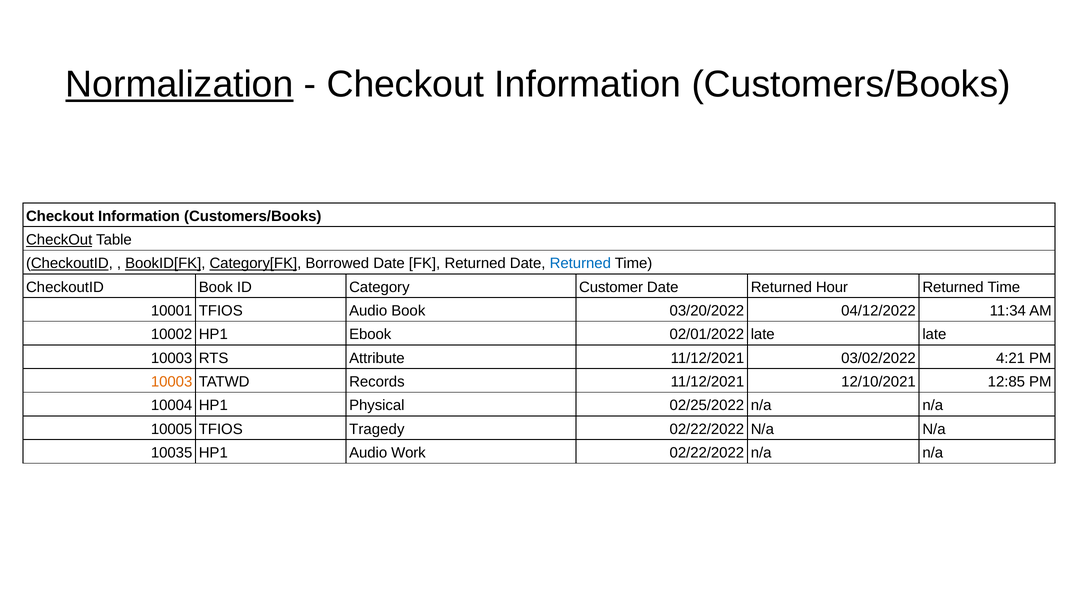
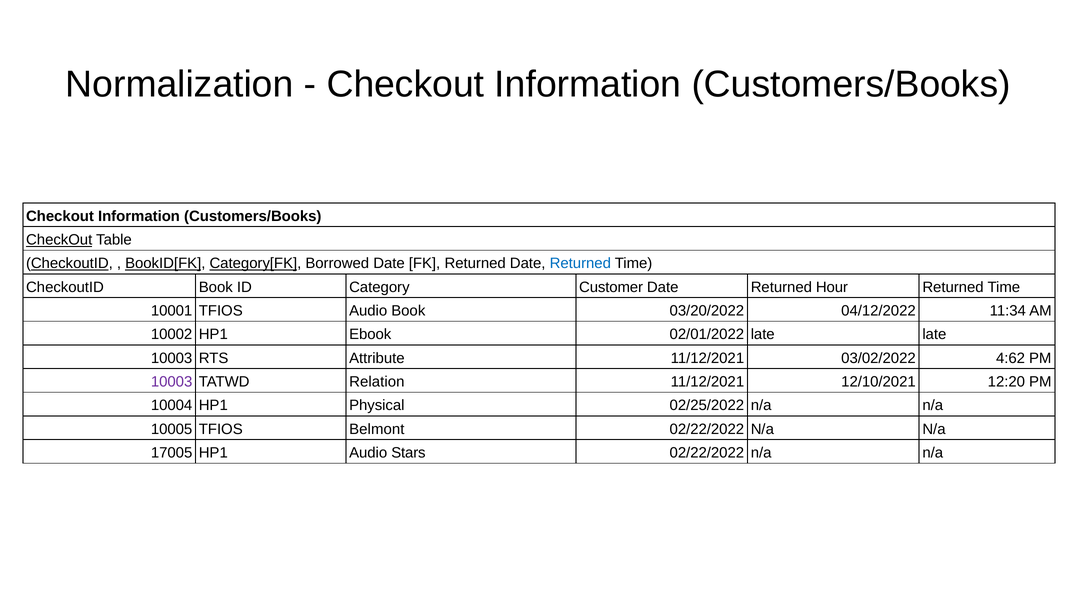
Normalization underline: present -> none
4:21: 4:21 -> 4:62
10003 at (172, 382) colour: orange -> purple
Records: Records -> Relation
12:85: 12:85 -> 12:20
Tragedy: Tragedy -> Belmont
10035: 10035 -> 17005
Work: Work -> Stars
